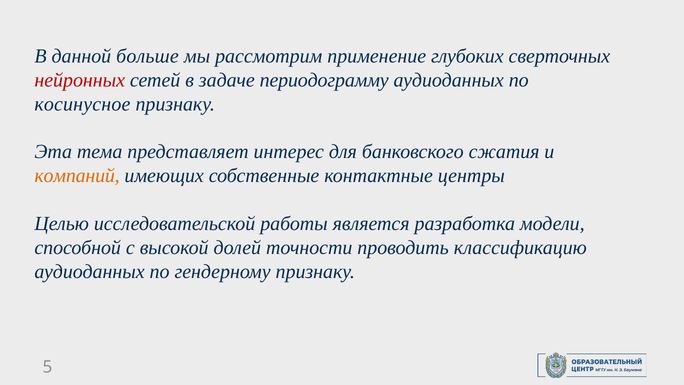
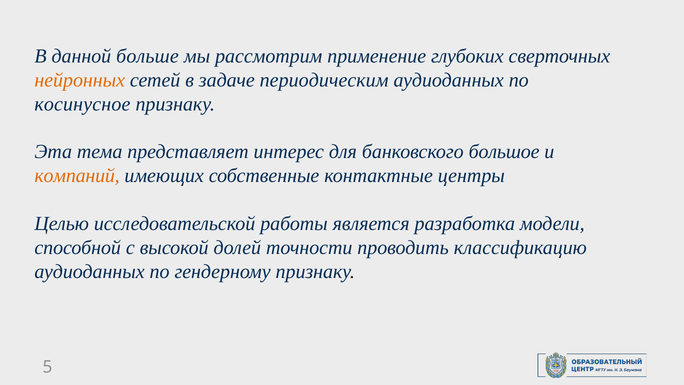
нейронных colour: red -> orange
периодограмму: периодограмму -> периодическим
сжатия: сжатия -> большое
